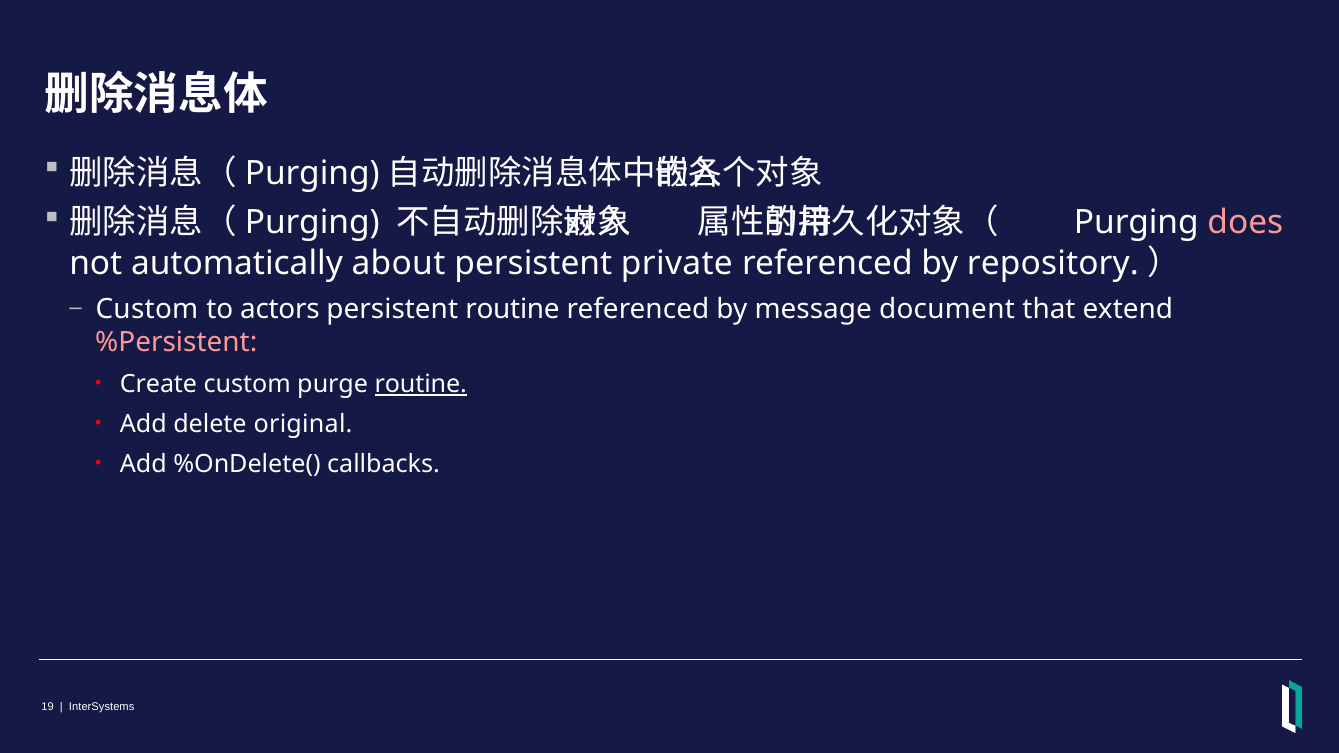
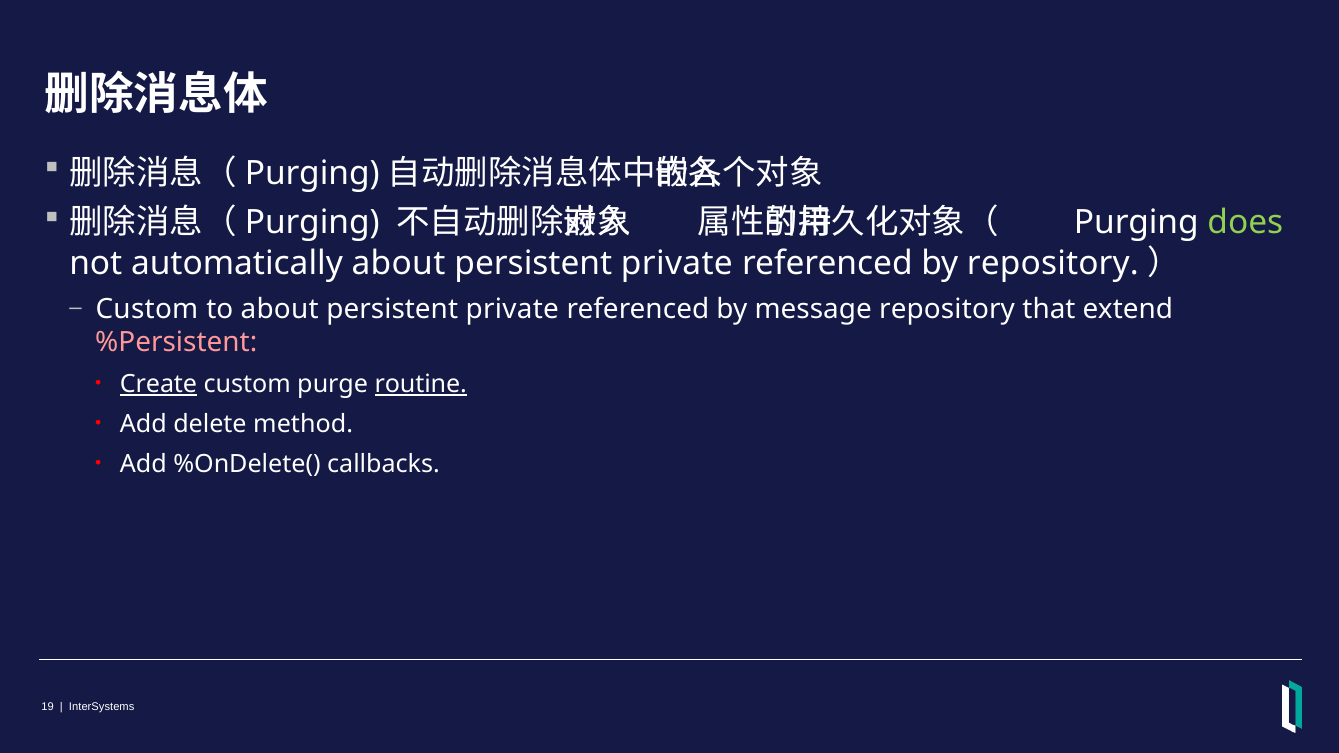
does colour: pink -> light green
to actors: actors -> about
routine at (513, 309): routine -> private
message document: document -> repository
Create underline: none -> present
original: original -> method
